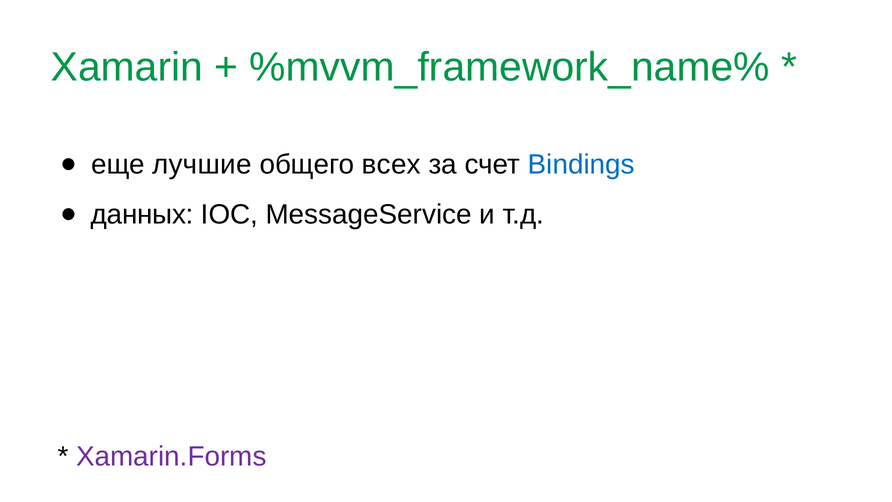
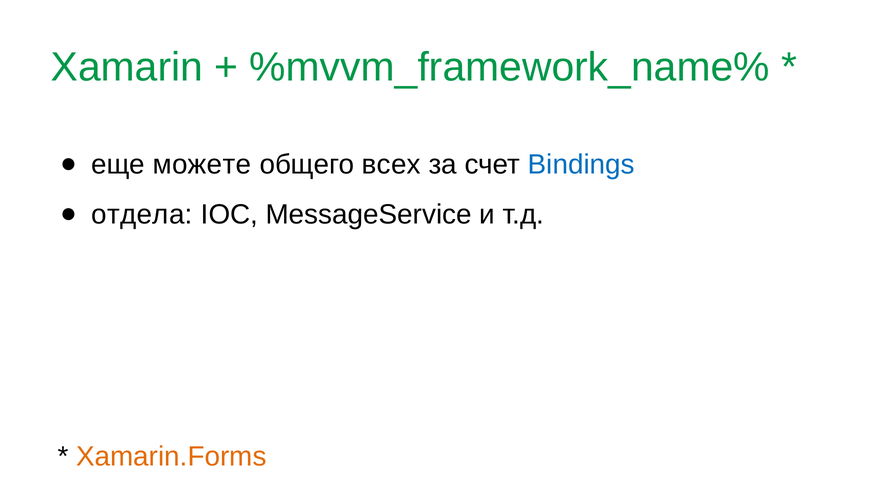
лучшие: лучшие -> можете
данных: данных -> отдела
Xamarin.Forms colour: purple -> orange
